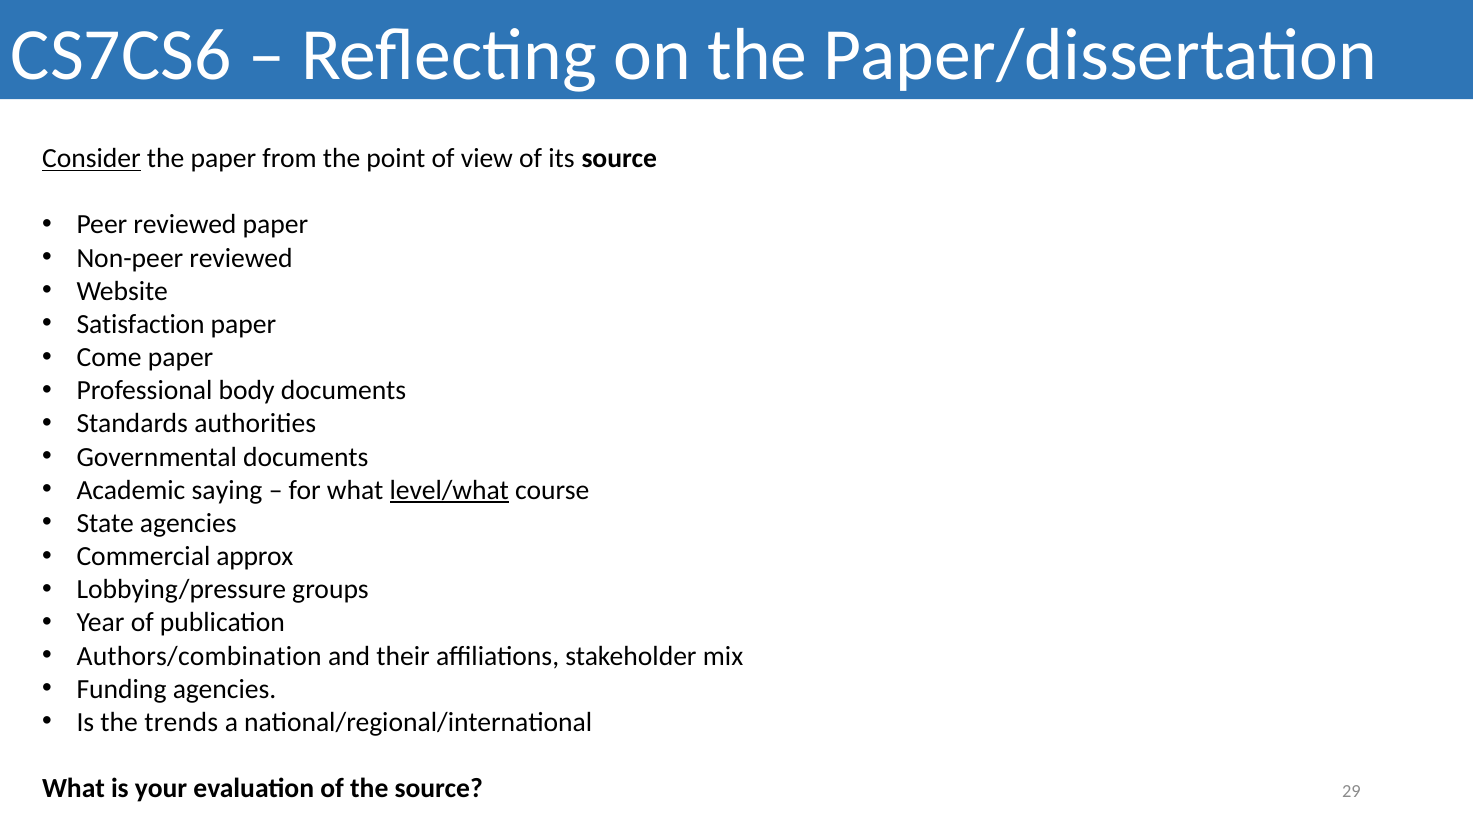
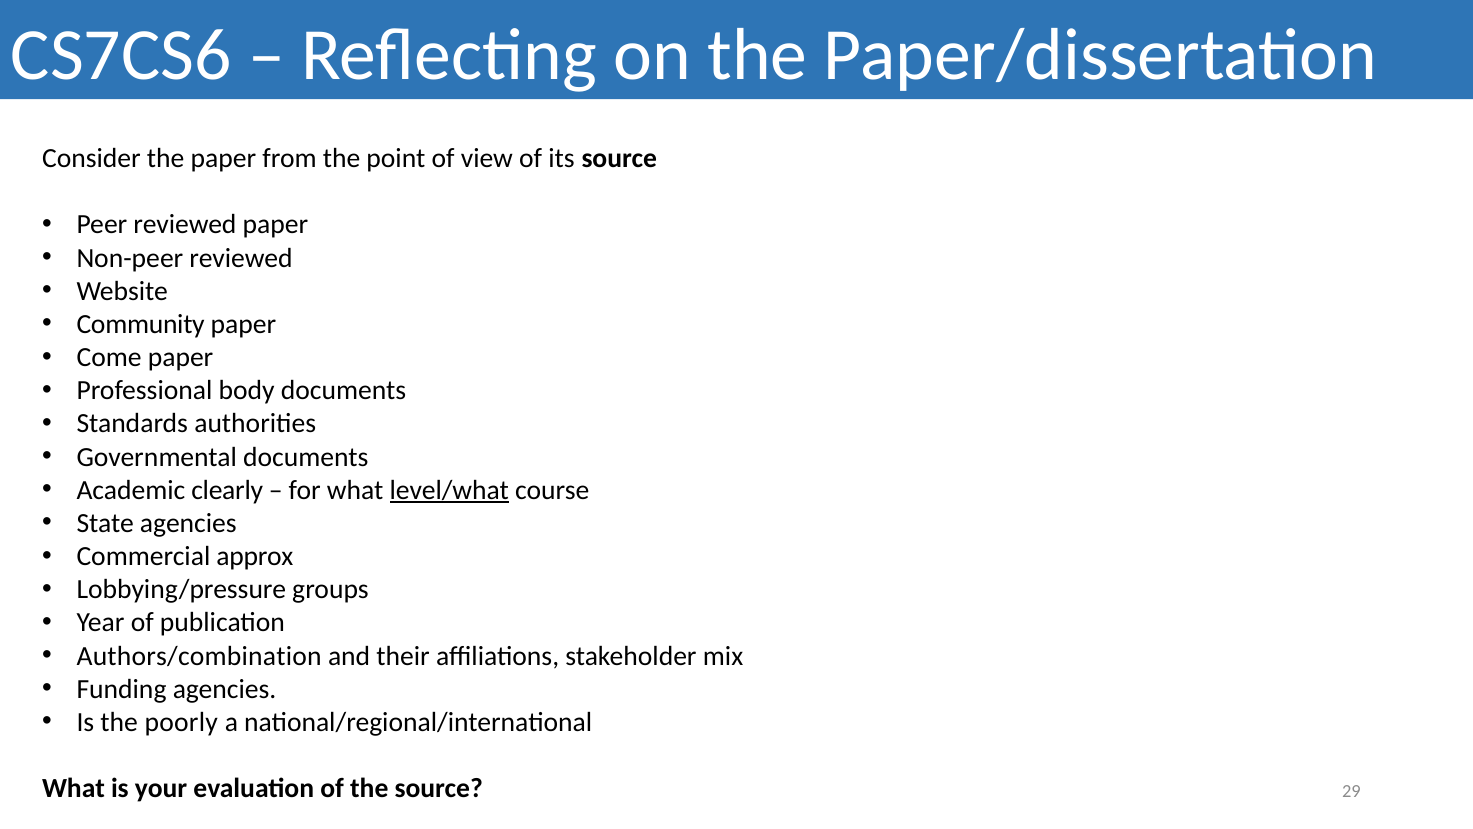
Consider underline: present -> none
Satisfaction: Satisfaction -> Community
saying: saying -> clearly
trends: trends -> poorly
